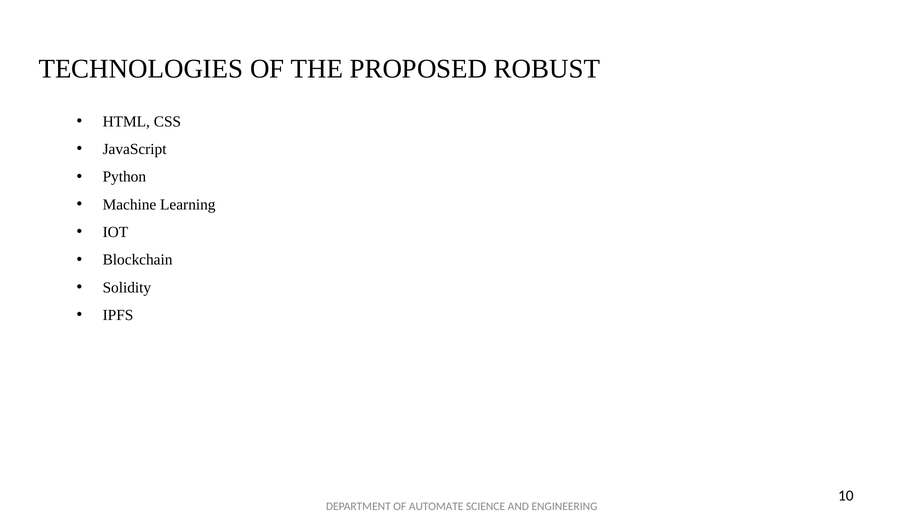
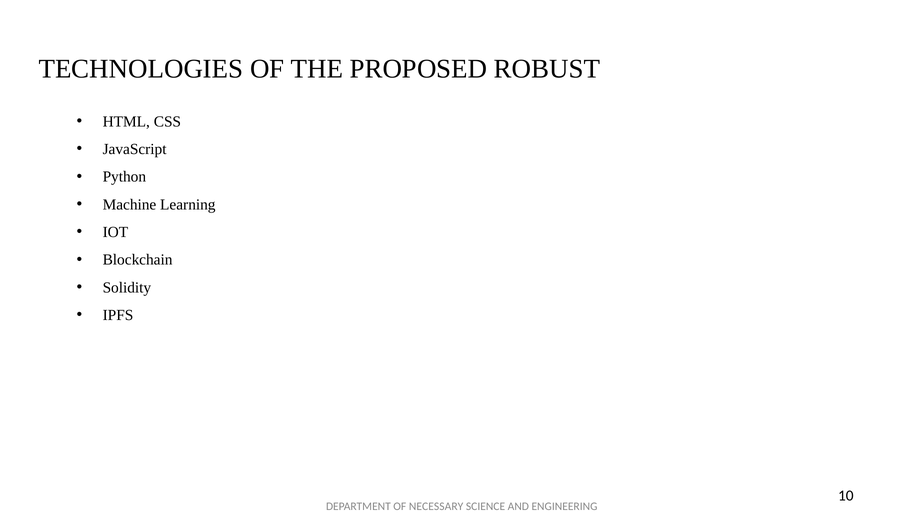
AUTOMATE: AUTOMATE -> NECESSARY
